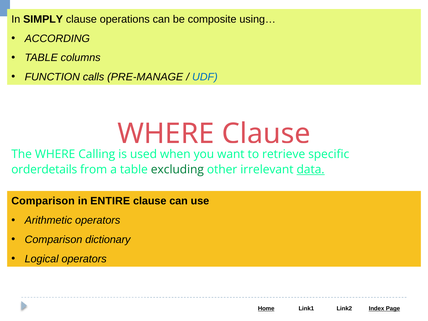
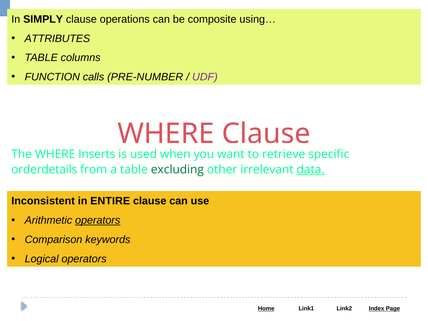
ACCORDING: ACCORDING -> ATTRIBUTES
PRE-MANAGE: PRE-MANAGE -> PRE-NUMBER
UDF colour: blue -> purple
Calling: Calling -> Inserts
Comparison at (43, 201): Comparison -> Inconsistent
operators at (98, 220) underline: none -> present
dictionary: dictionary -> keywords
